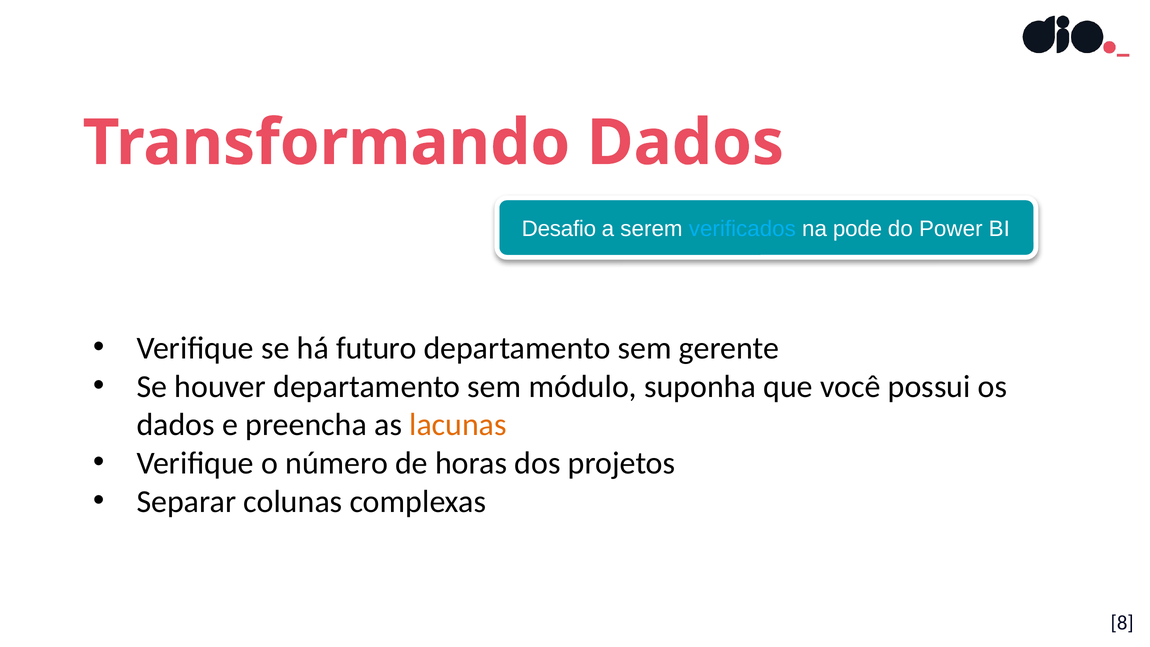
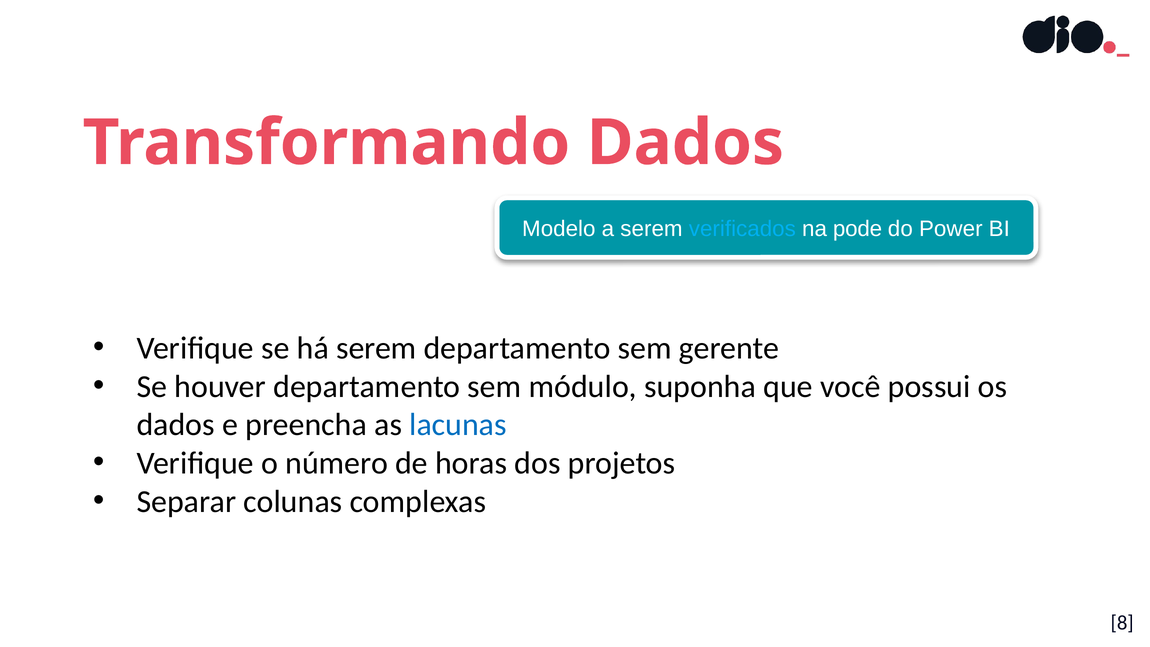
Desafio: Desafio -> Modelo
há futuro: futuro -> serem
lacunas colour: orange -> blue
